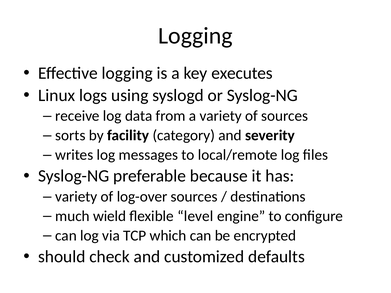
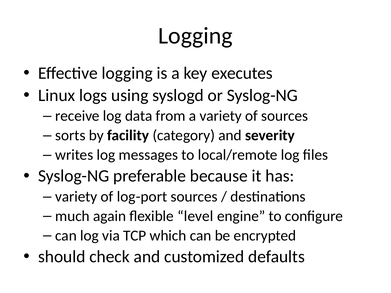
log-over: log-over -> log-port
wield: wield -> again
